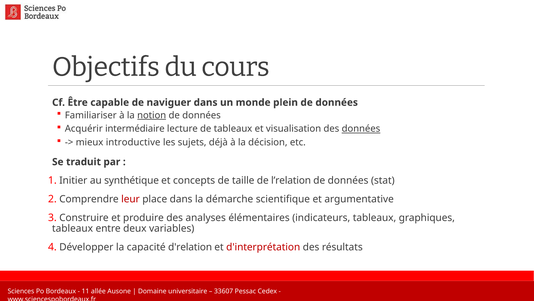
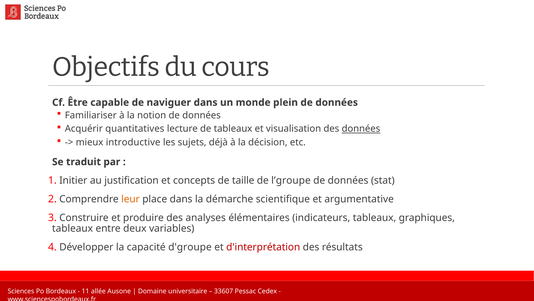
notion underline: present -> none
intermédiaire: intermédiaire -> quantitatives
synthétique: synthétique -> justification
l’relation: l’relation -> l’groupe
leur colour: red -> orange
d'relation: d'relation -> d'groupe
